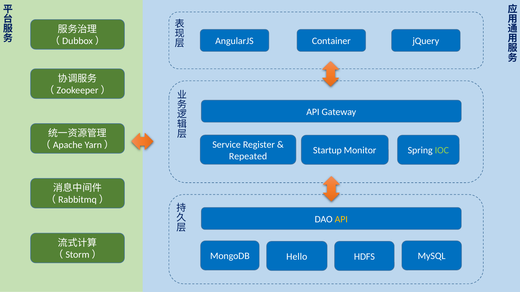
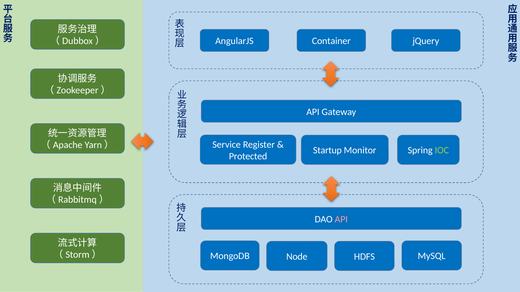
Repeated: Repeated -> Protected
API at (341, 219) colour: yellow -> pink
Hello: Hello -> Node
